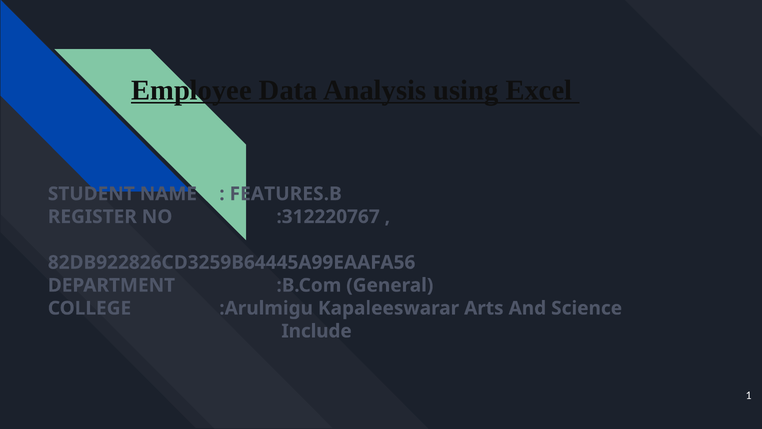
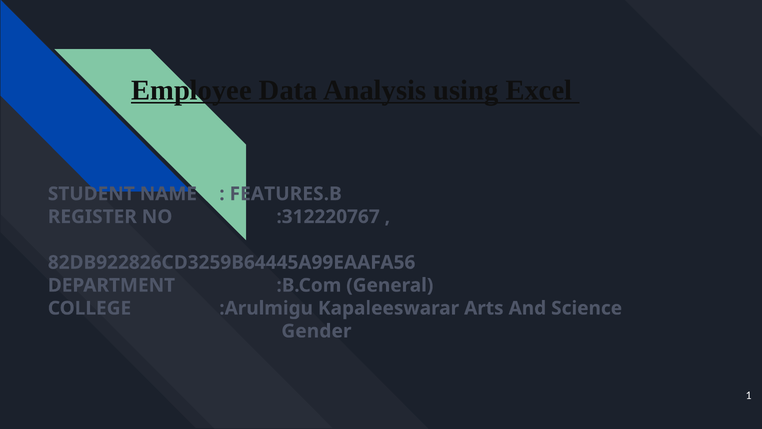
Include: Include -> Gender
